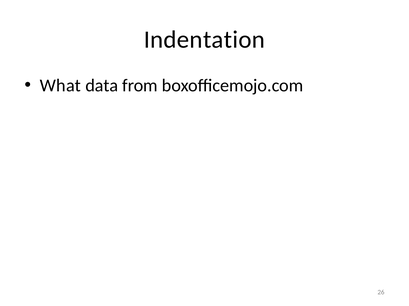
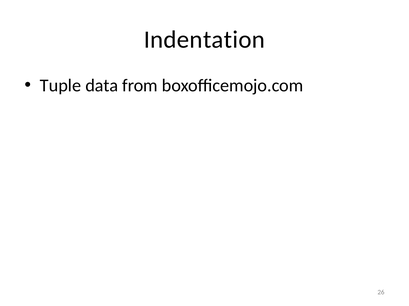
What: What -> Tuple
